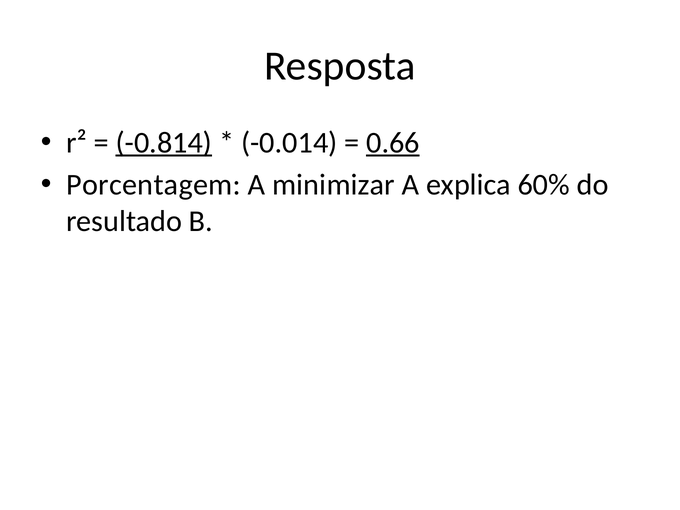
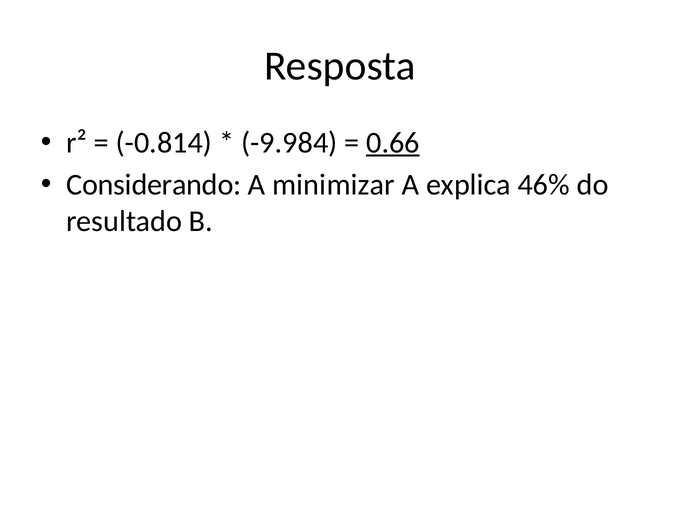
-0.814 underline: present -> none
-0.014: -0.014 -> -9.984
Porcentagem: Porcentagem -> Considerando
60%: 60% -> 46%
